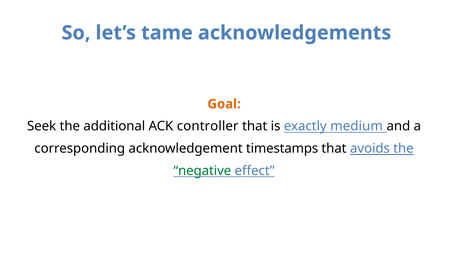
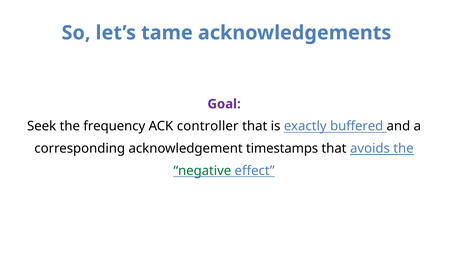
Goal colour: orange -> purple
additional: additional -> frequency
medium: medium -> buffered
